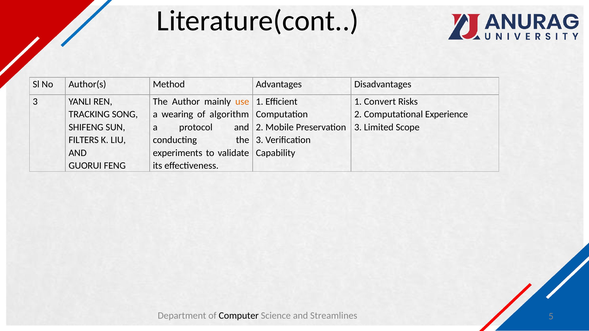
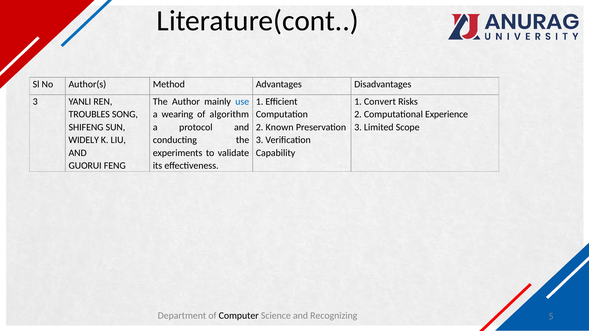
use colour: orange -> blue
TRACKING: TRACKING -> TROUBLES
Mobile: Mobile -> Known
FILTERS: FILTERS -> WIDELY
Streamlines: Streamlines -> Recognizing
